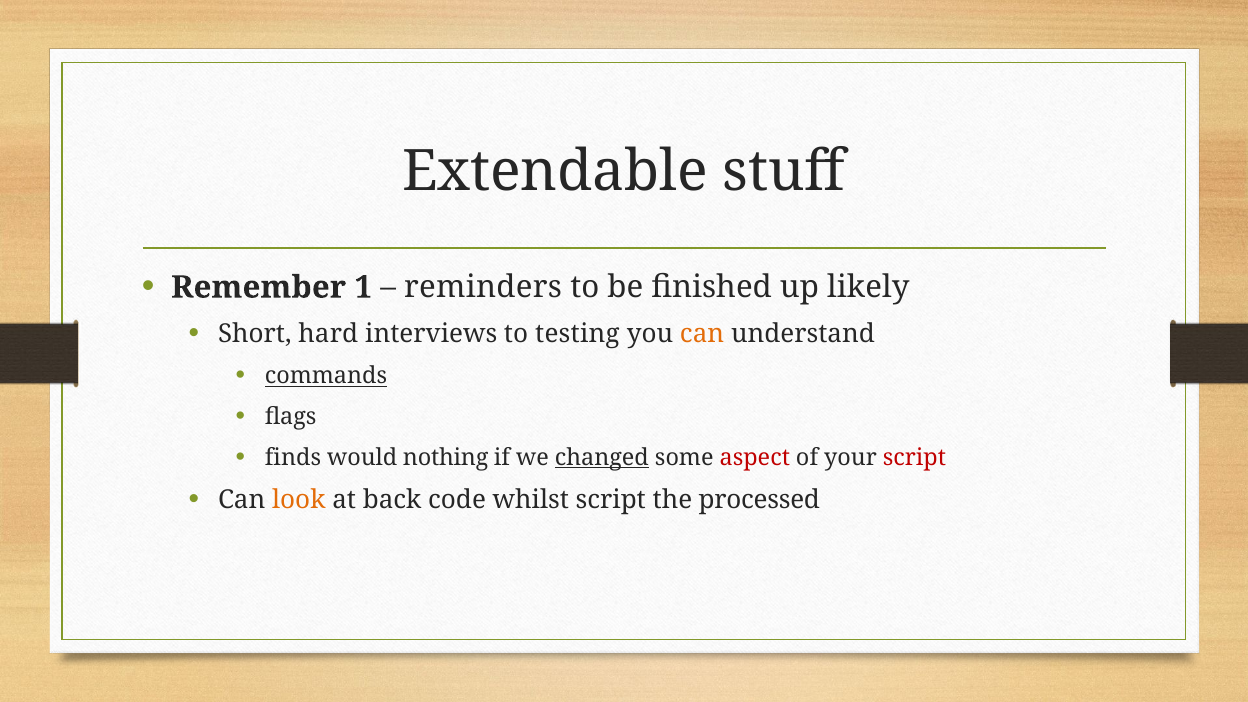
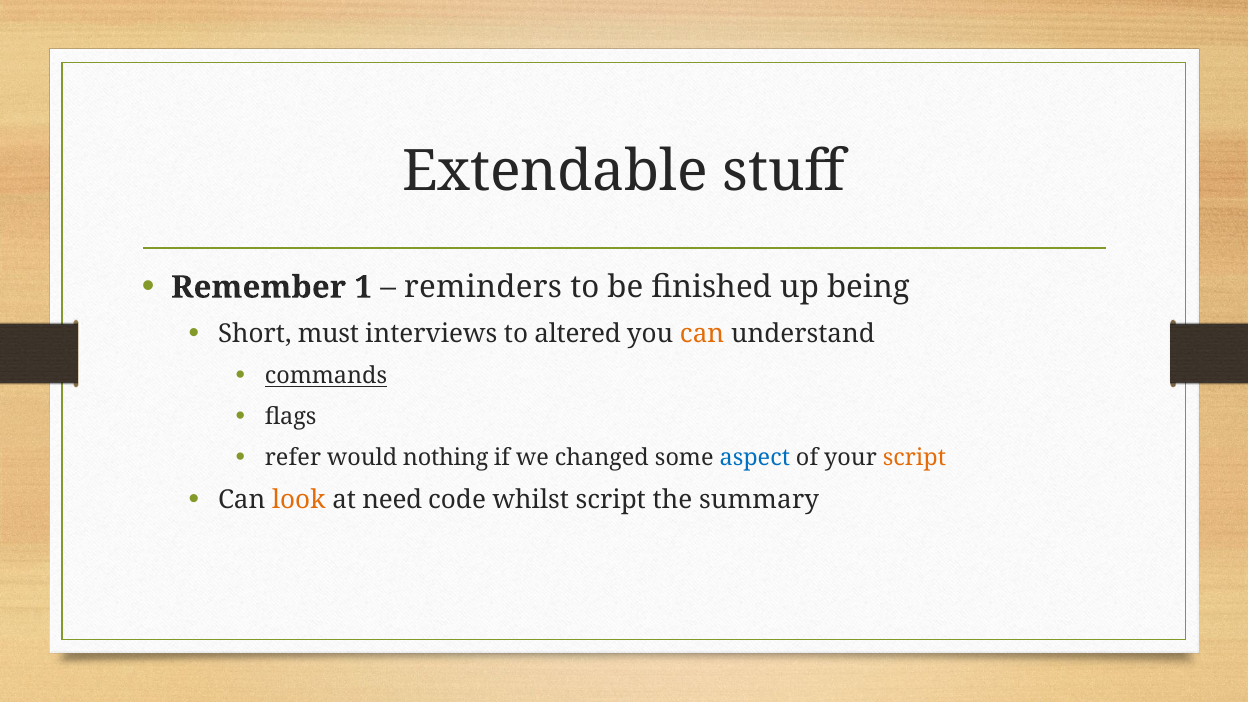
likely: likely -> being
hard: hard -> must
testing: testing -> altered
finds: finds -> refer
changed underline: present -> none
aspect colour: red -> blue
script at (914, 457) colour: red -> orange
back: back -> need
processed: processed -> summary
